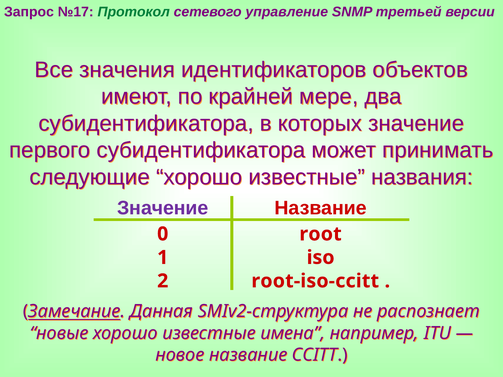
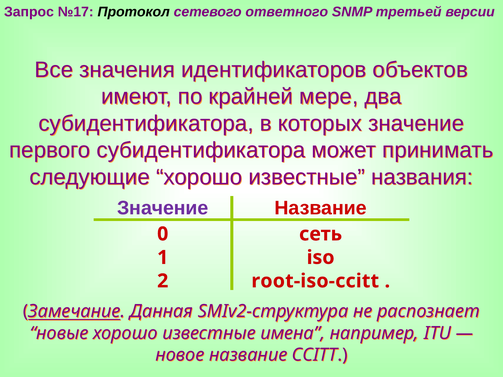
Протокол colour: green -> black
управление: управление -> ответного
root: root -> сеть
